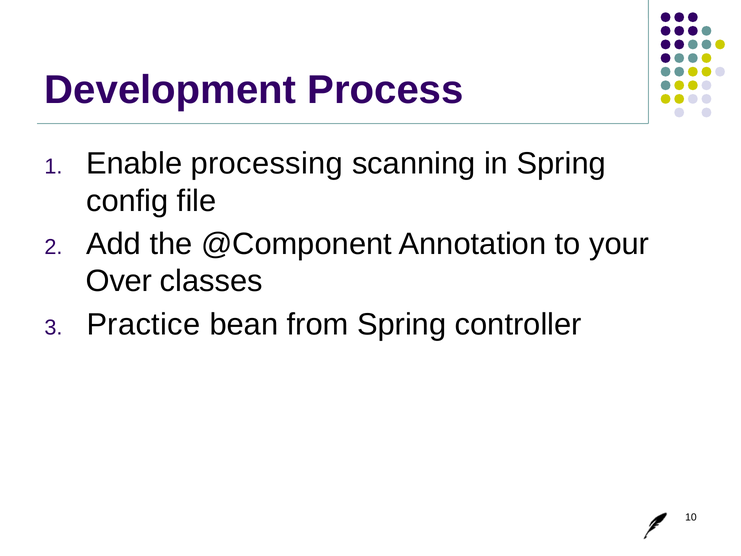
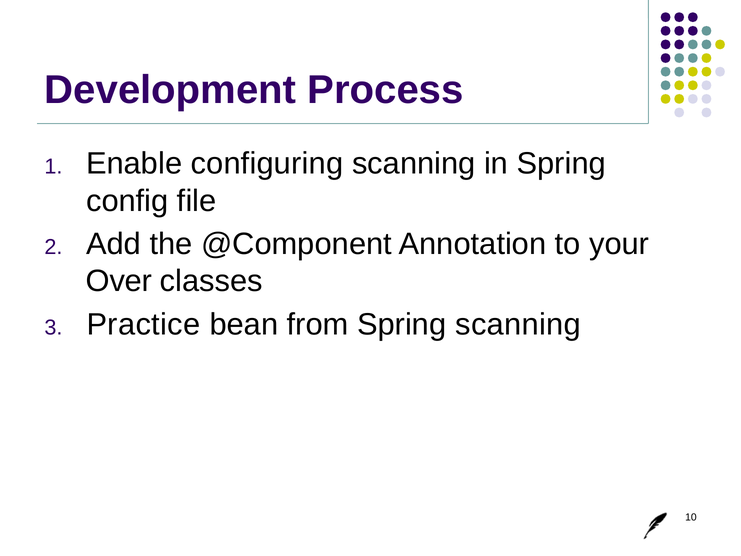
processing: processing -> configuring
Spring controller: controller -> scanning
